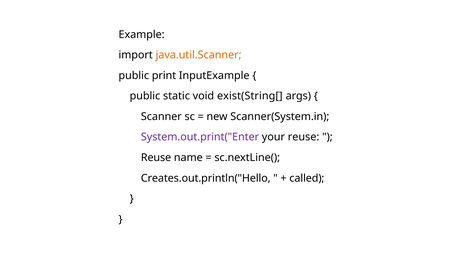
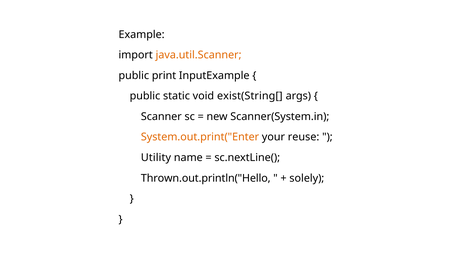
System.out.print("Enter colour: purple -> orange
Reuse at (156, 158): Reuse -> Utility
Creates.out.println("Hello: Creates.out.println("Hello -> Thrown.out.println("Hello
called: called -> solely
